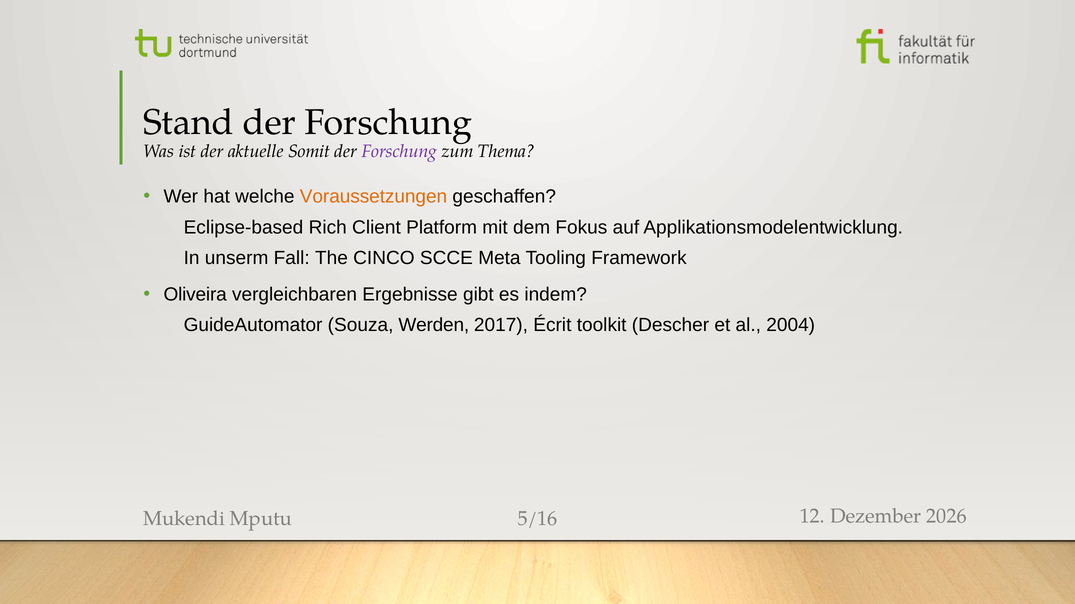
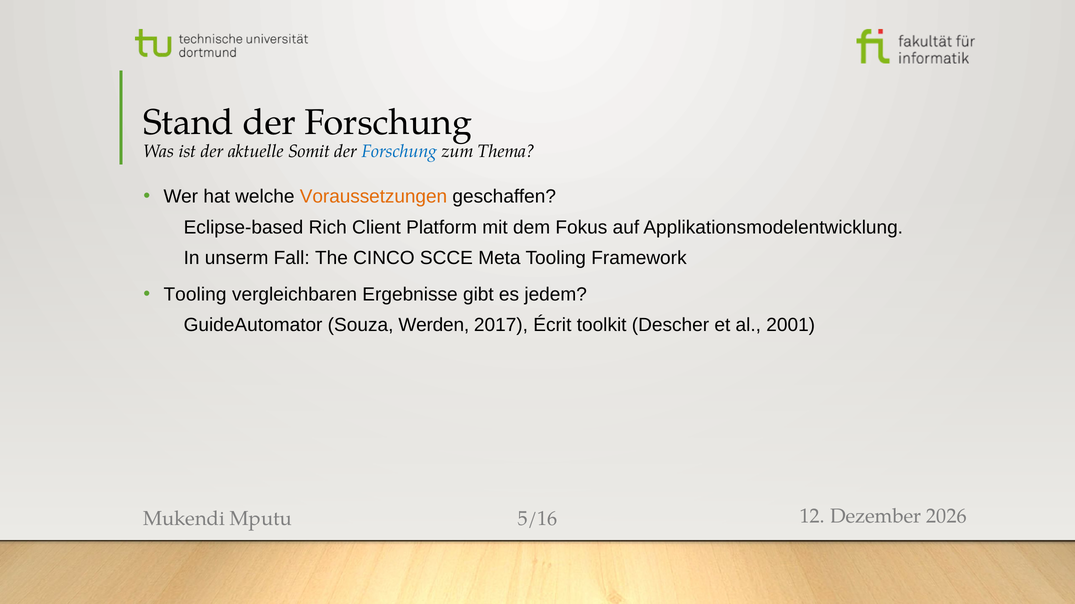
Forschung at (399, 152) colour: purple -> blue
Oliveira at (195, 295): Oliveira -> Tooling
indem: indem -> jedem
2004: 2004 -> 2001
